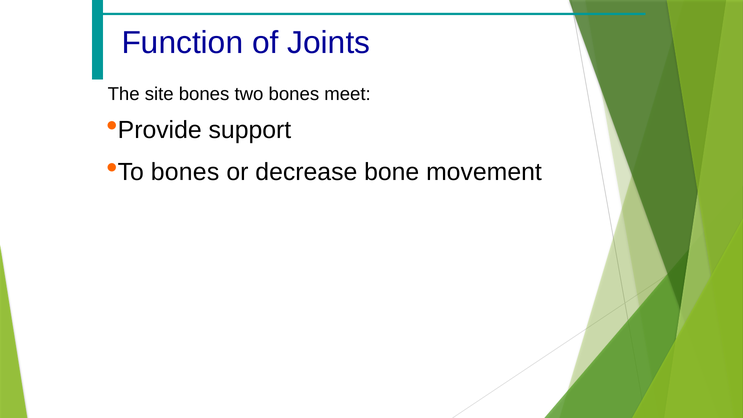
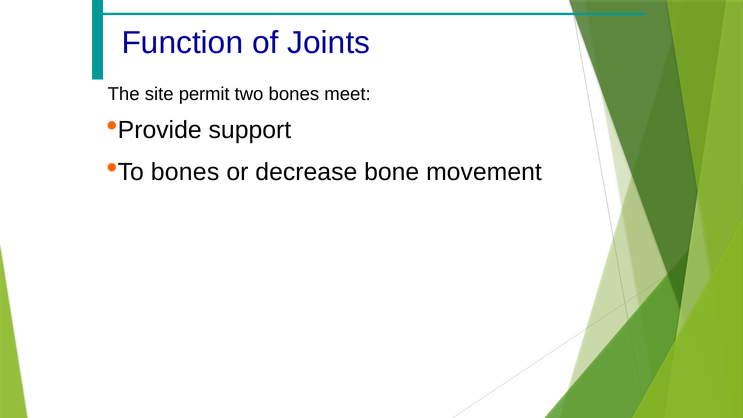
site bones: bones -> permit
